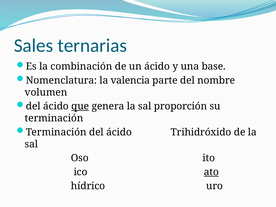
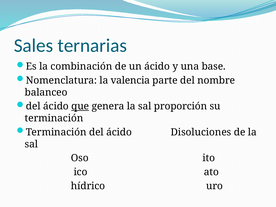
volumen: volumen -> balanceo
Trihidróxido: Trihidróxido -> Disoluciones
ato underline: present -> none
